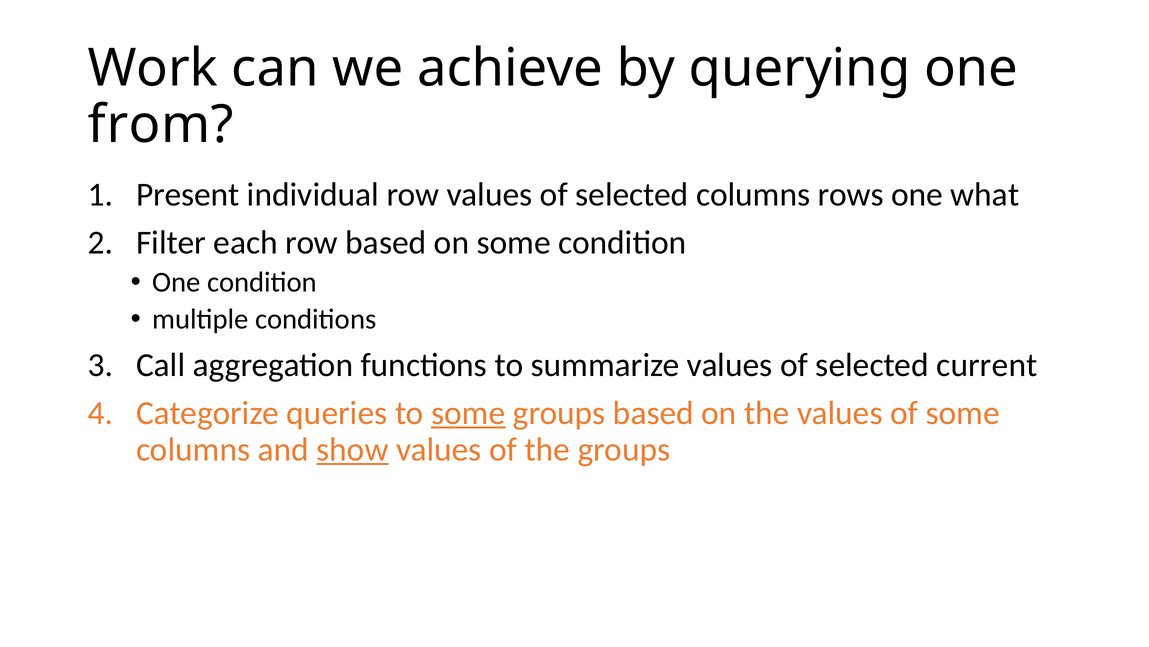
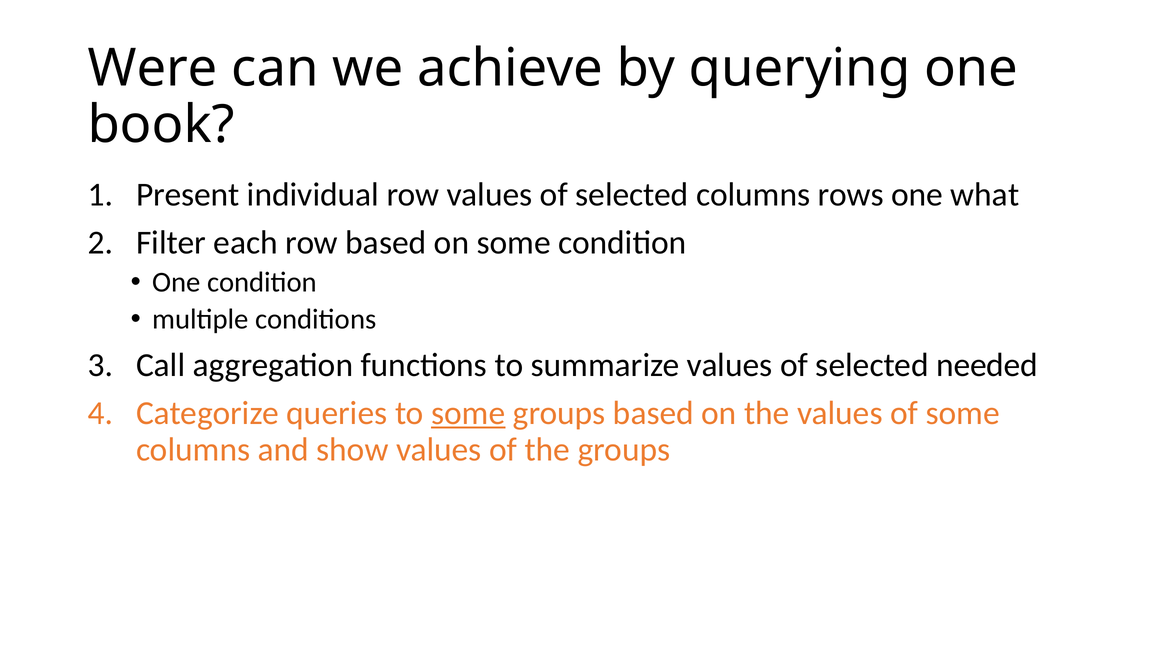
Work: Work -> Were
from: from -> book
current: current -> needed
show underline: present -> none
